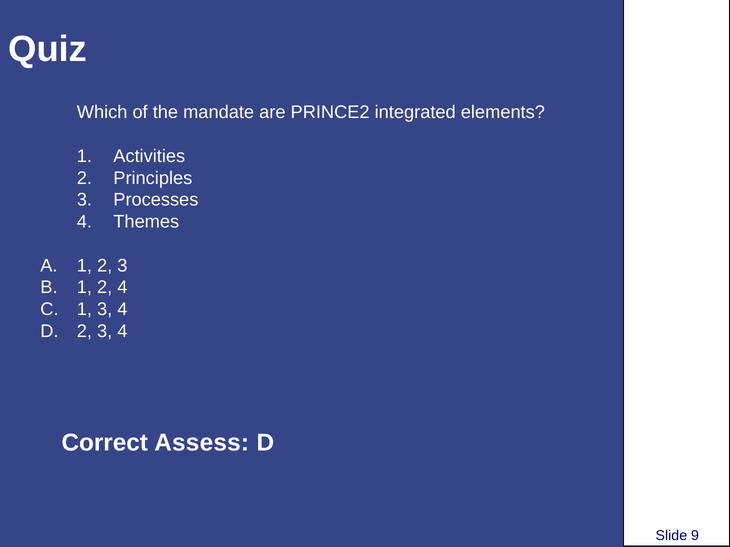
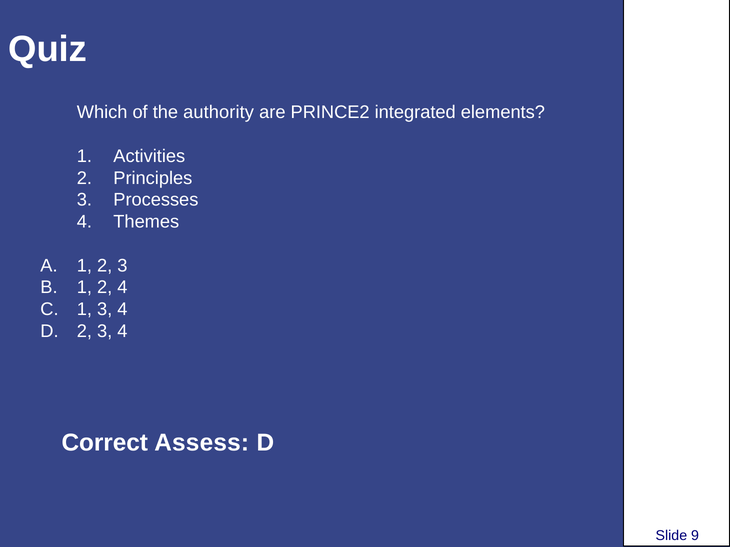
mandate: mandate -> authority
